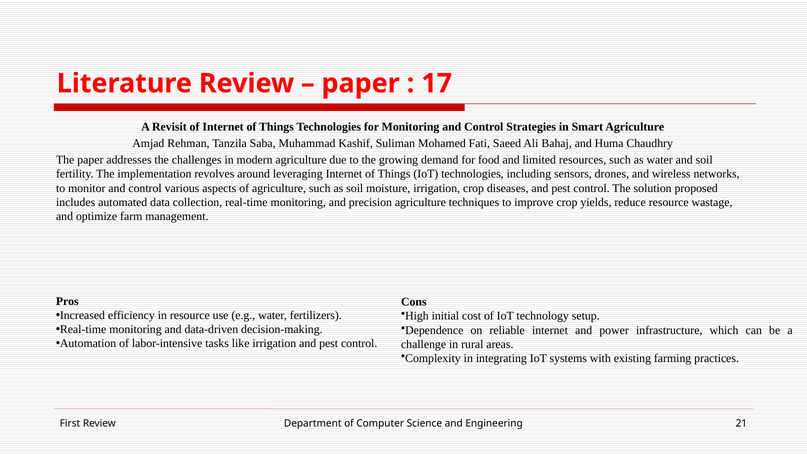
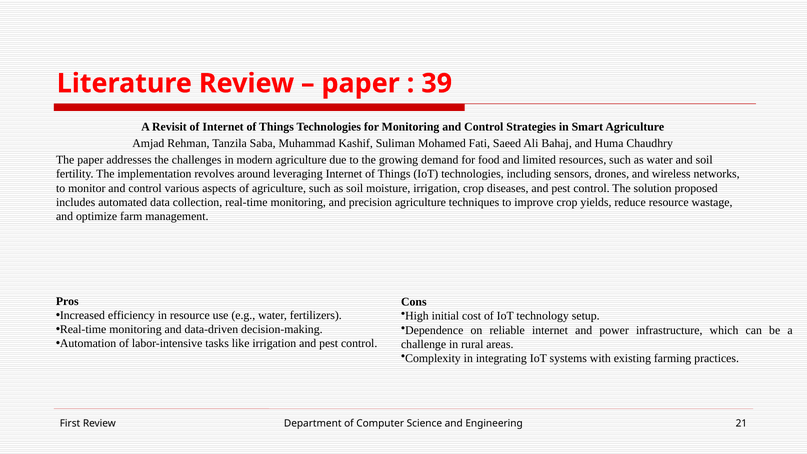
17: 17 -> 39
